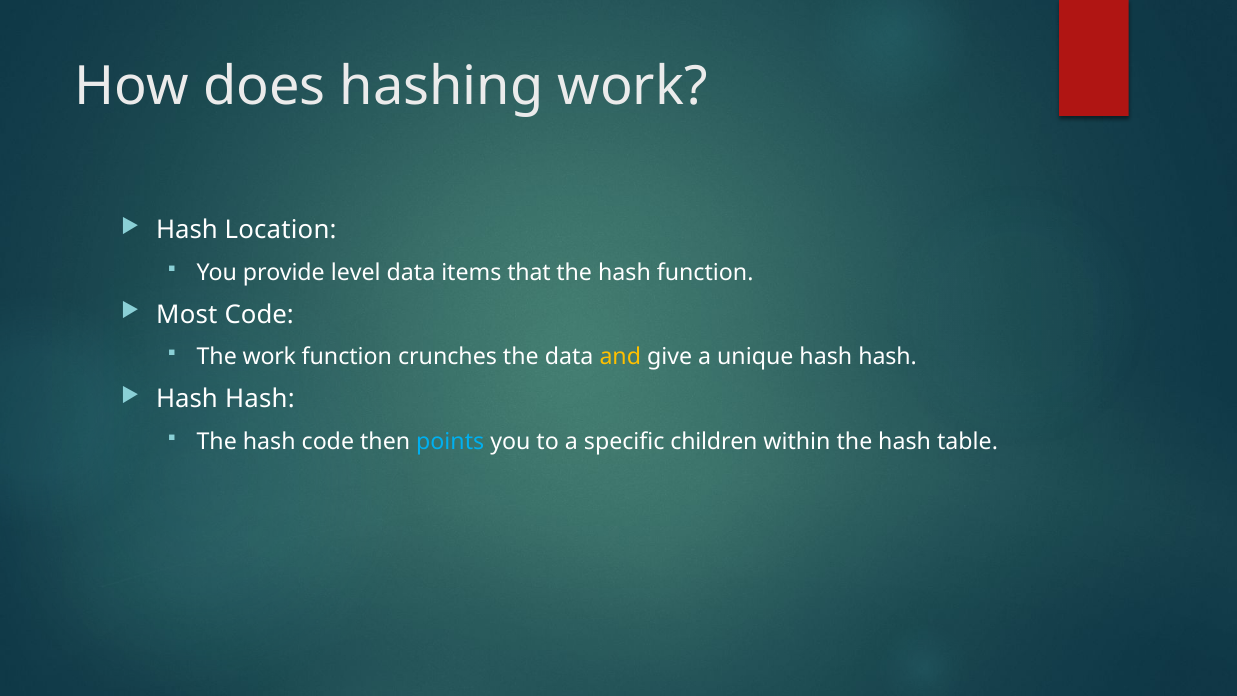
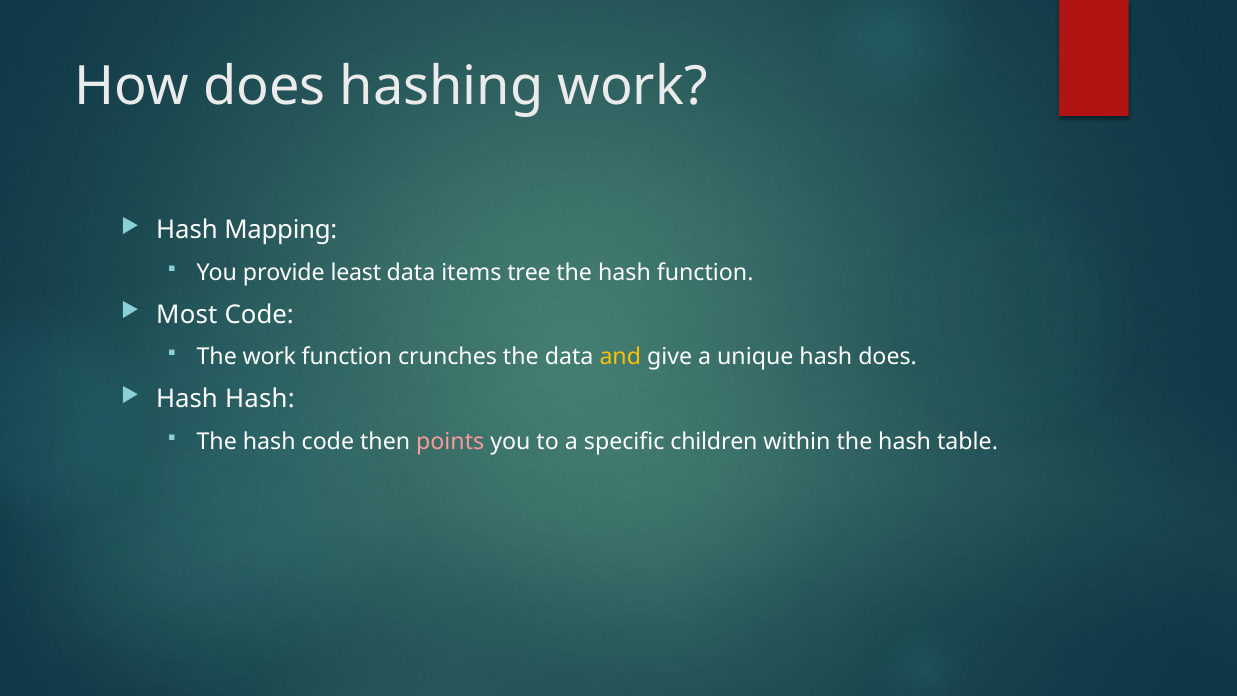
Location: Location -> Mapping
level: level -> least
that: that -> tree
unique hash hash: hash -> does
points colour: light blue -> pink
